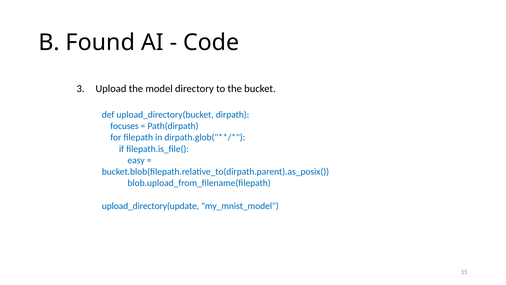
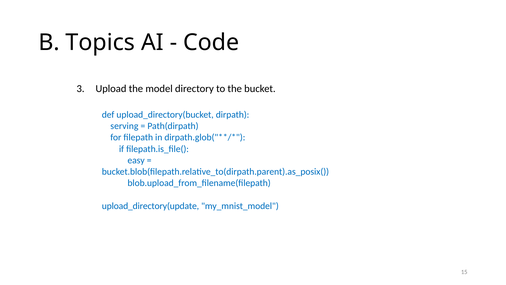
Found: Found -> Topics
focuses: focuses -> serving
